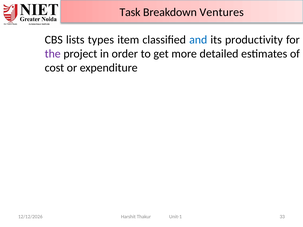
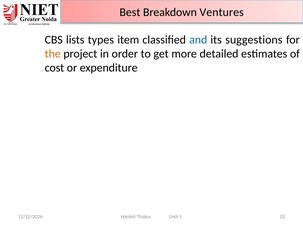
Task: Task -> Best
productivity: productivity -> suggestions
the colour: purple -> orange
